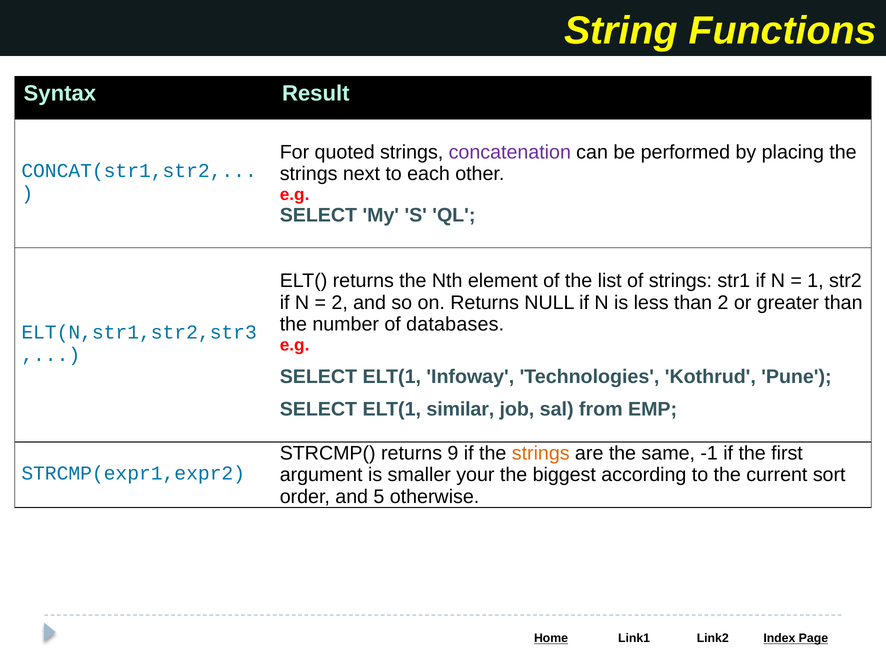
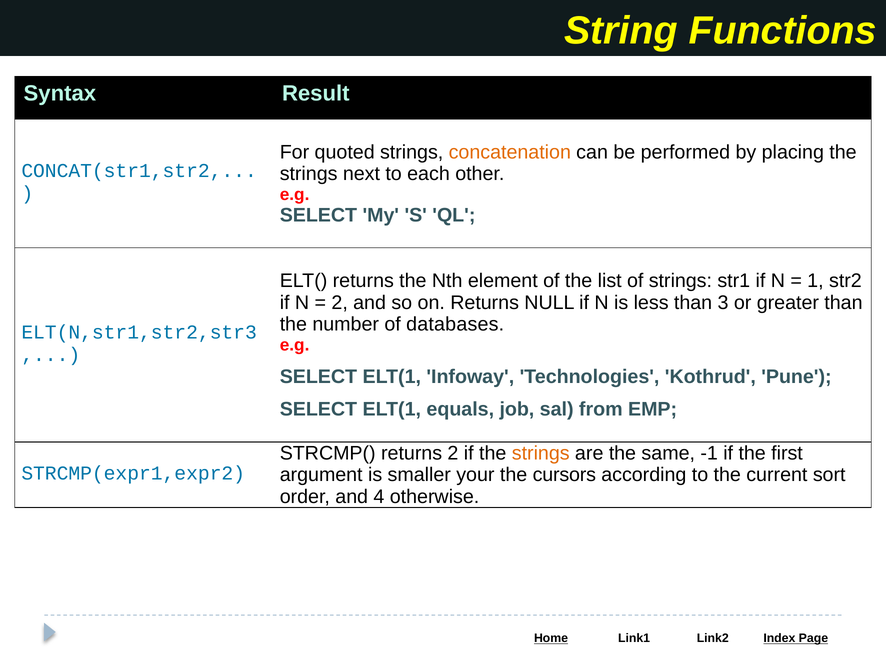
concatenation colour: purple -> orange
than 2: 2 -> 3
similar: similar -> equals
returns 9: 9 -> 2
biggest: biggest -> cursors
5: 5 -> 4
